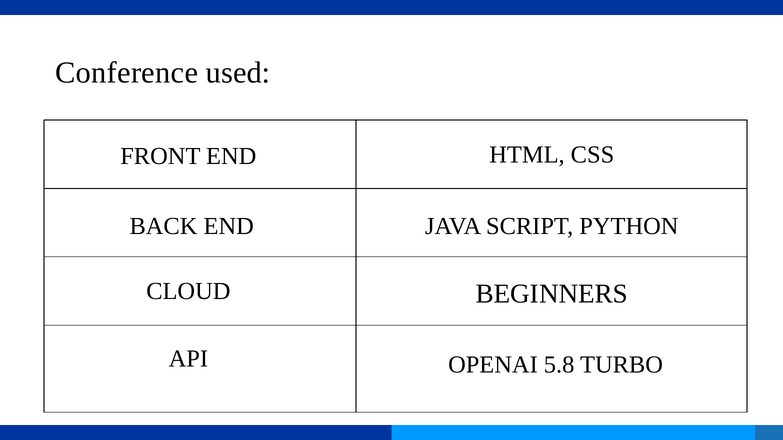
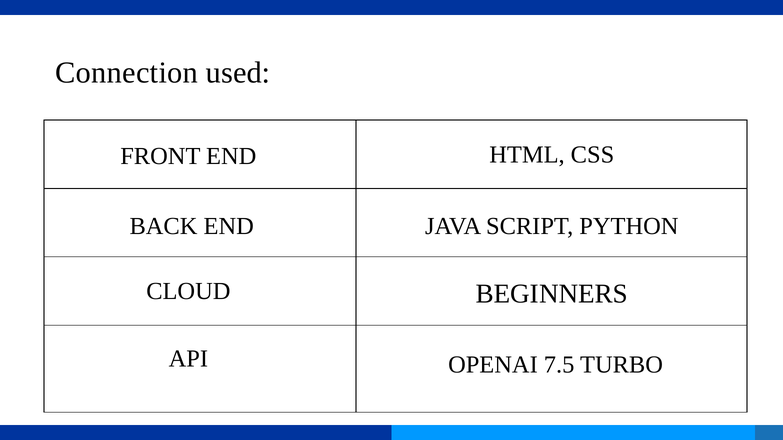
Conference: Conference -> Connection
5.8: 5.8 -> 7.5
